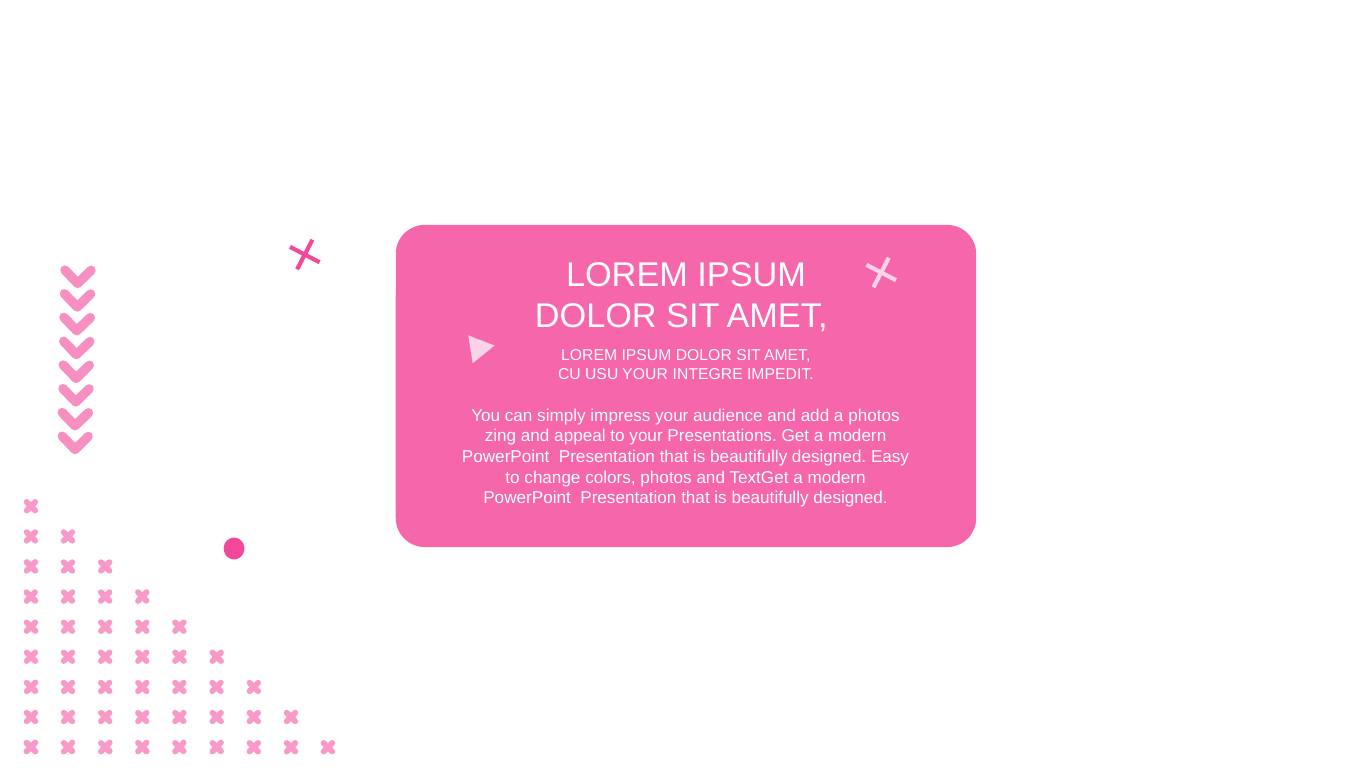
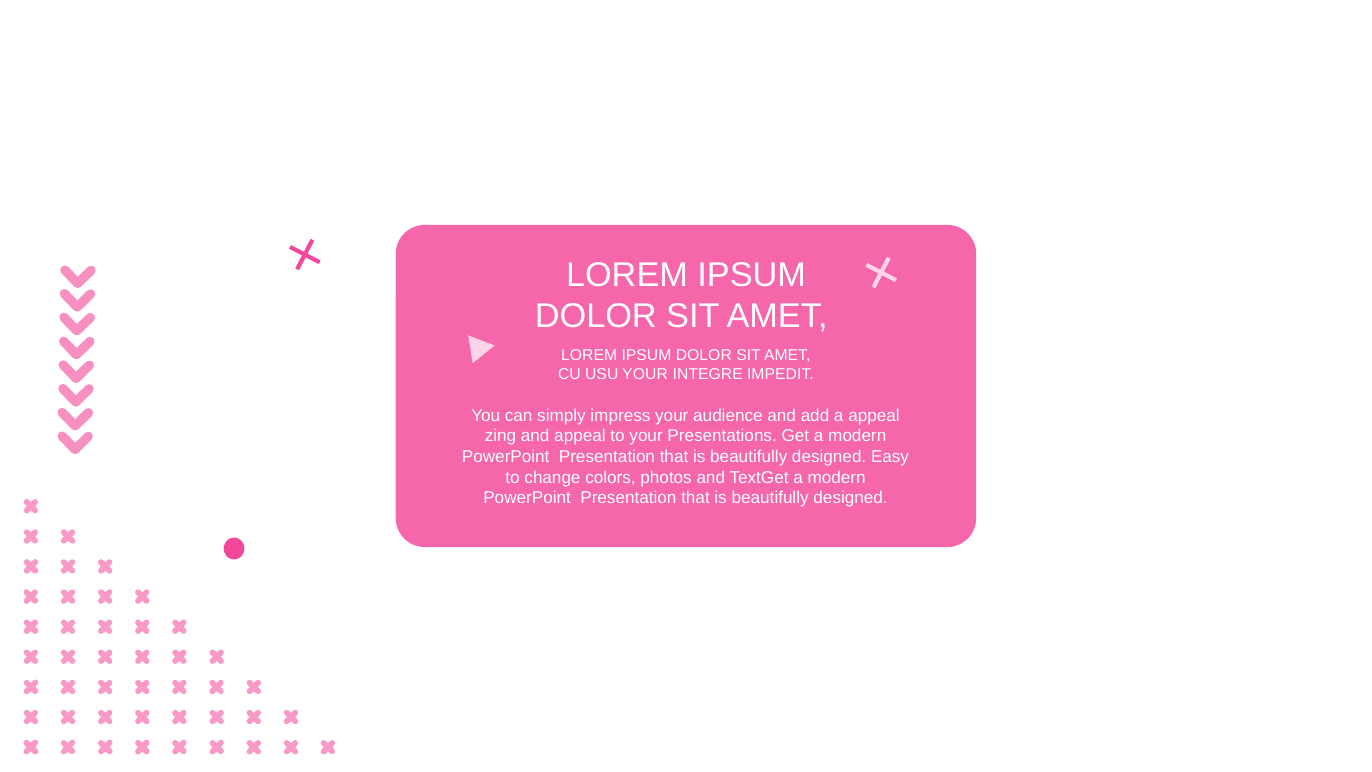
a photos: photos -> appeal
